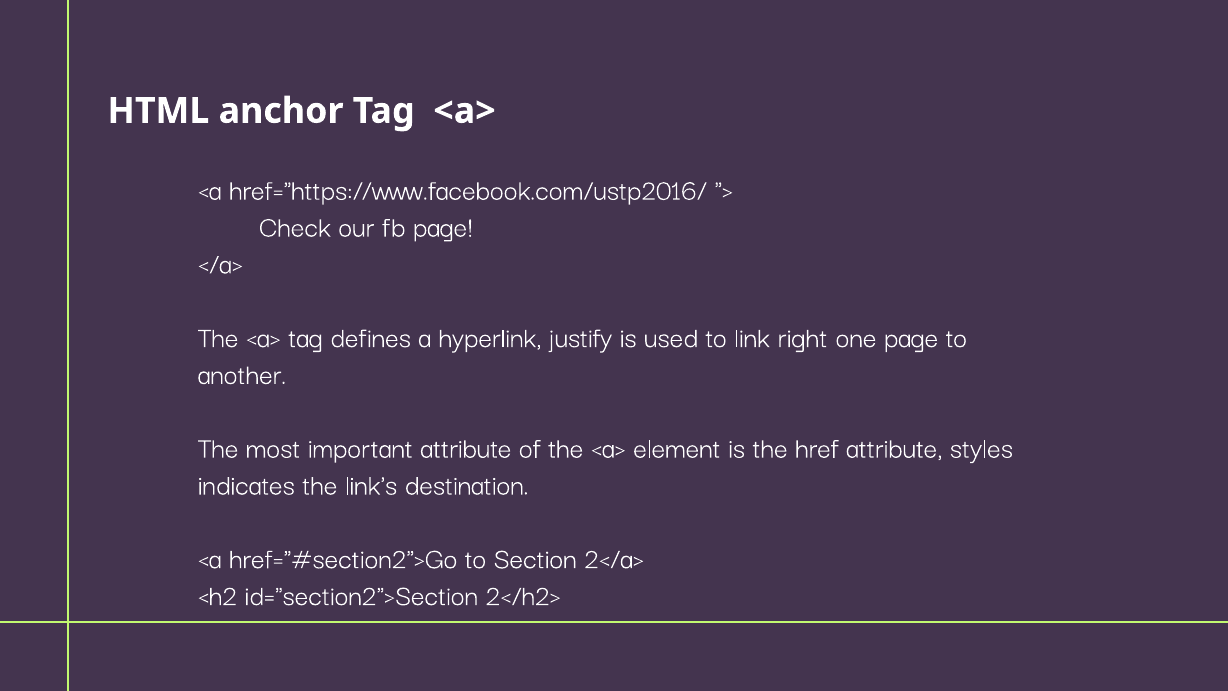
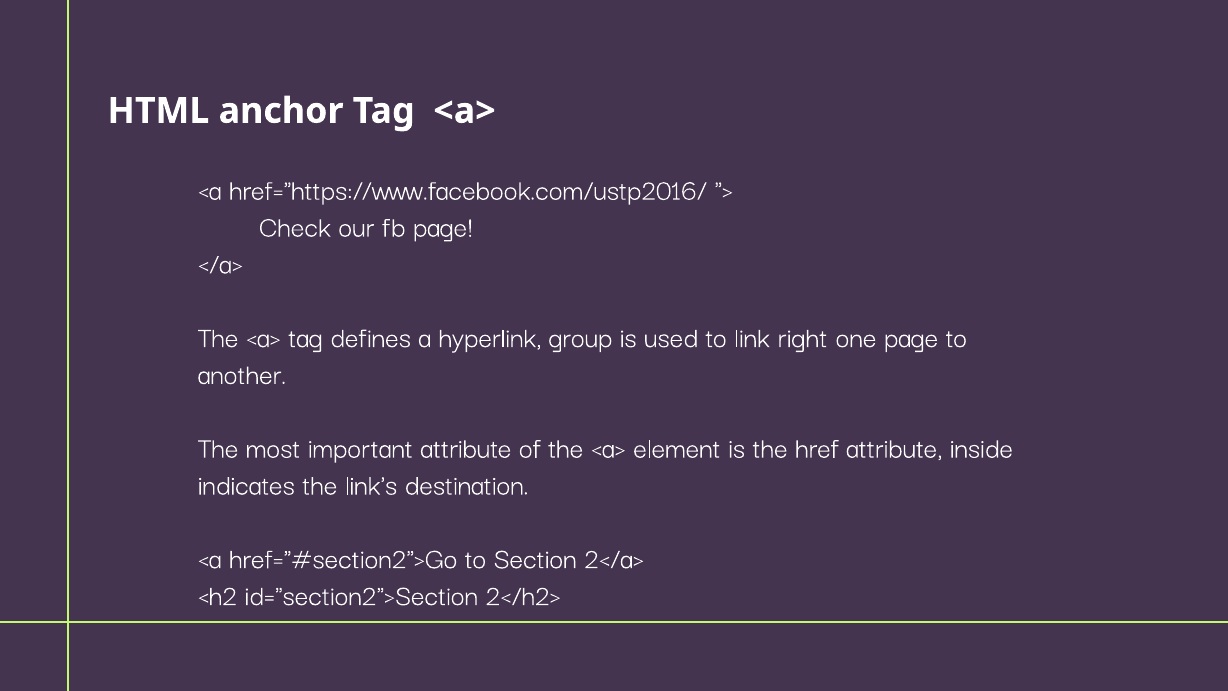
justify: justify -> group
styles: styles -> inside
